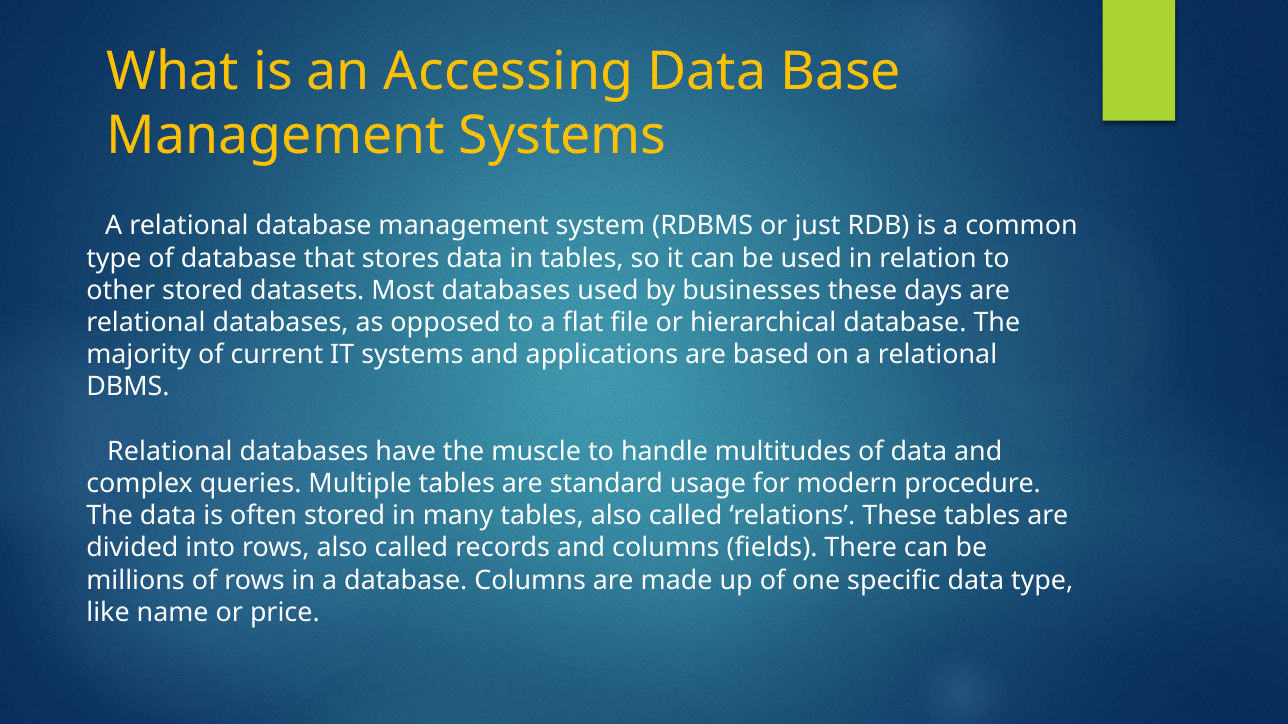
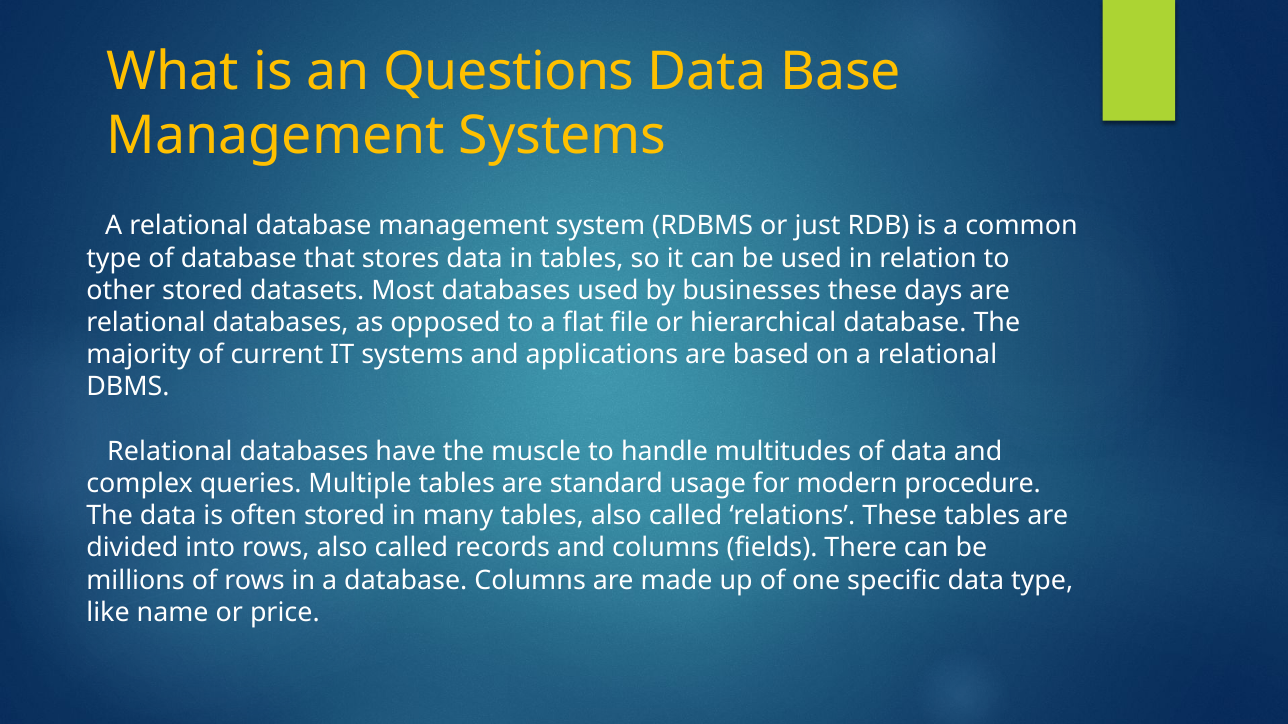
Accessing: Accessing -> Questions
